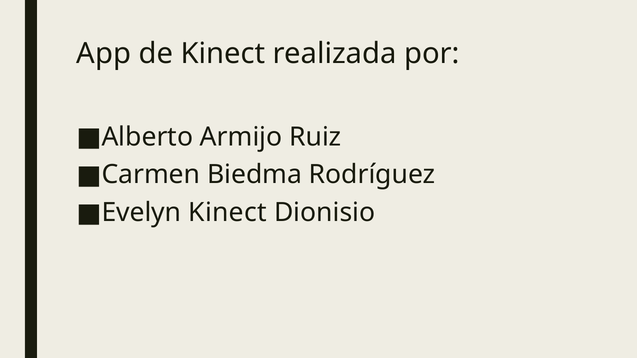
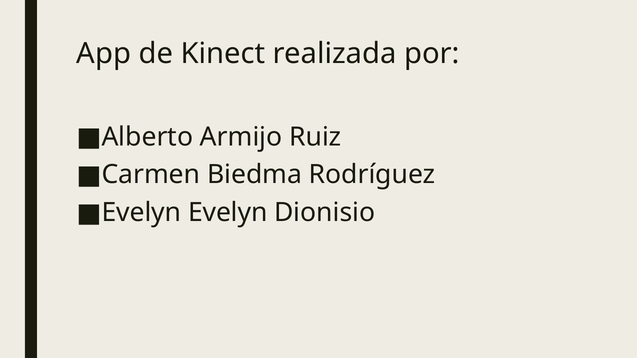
Evelyn Kinect: Kinect -> Evelyn
